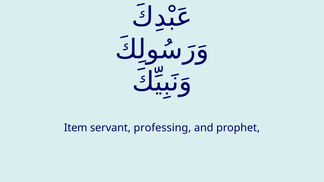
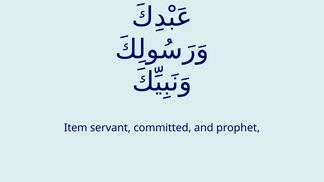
professing: professing -> committed
